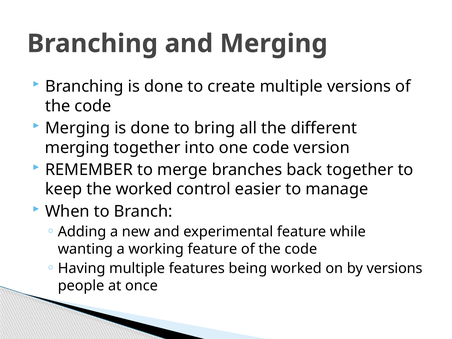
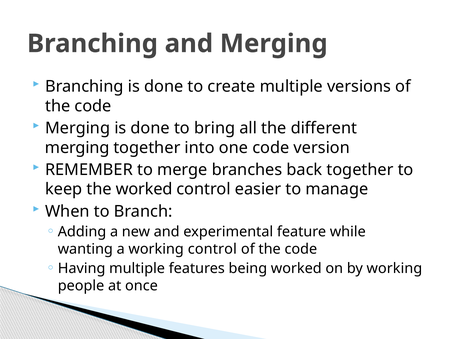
working feature: feature -> control
by versions: versions -> working
